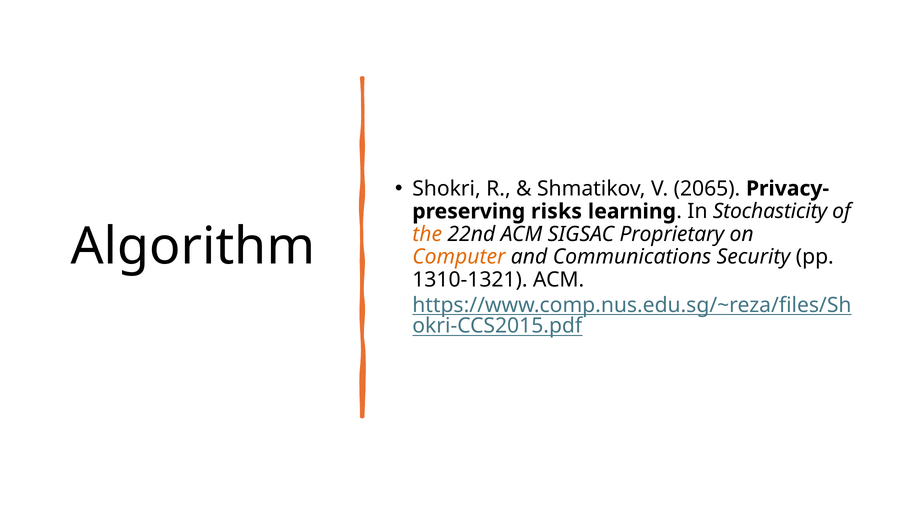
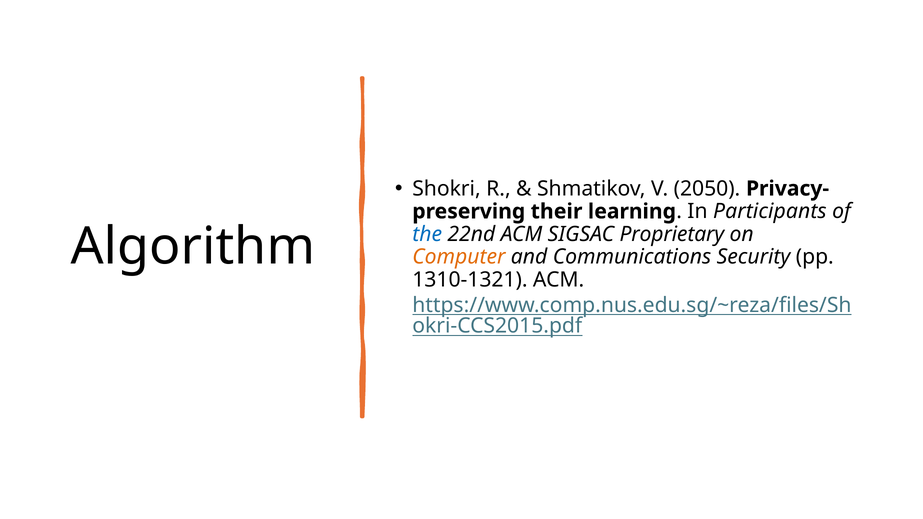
2065: 2065 -> 2050
risks: risks -> their
Stochasticity: Stochasticity -> Participants
the colour: orange -> blue
